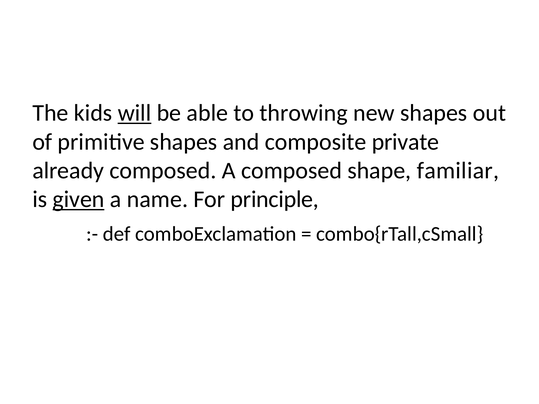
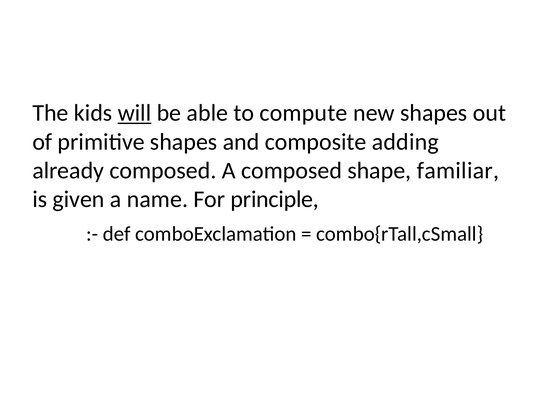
throwing: throwing -> compute
private: private -> adding
given underline: present -> none
